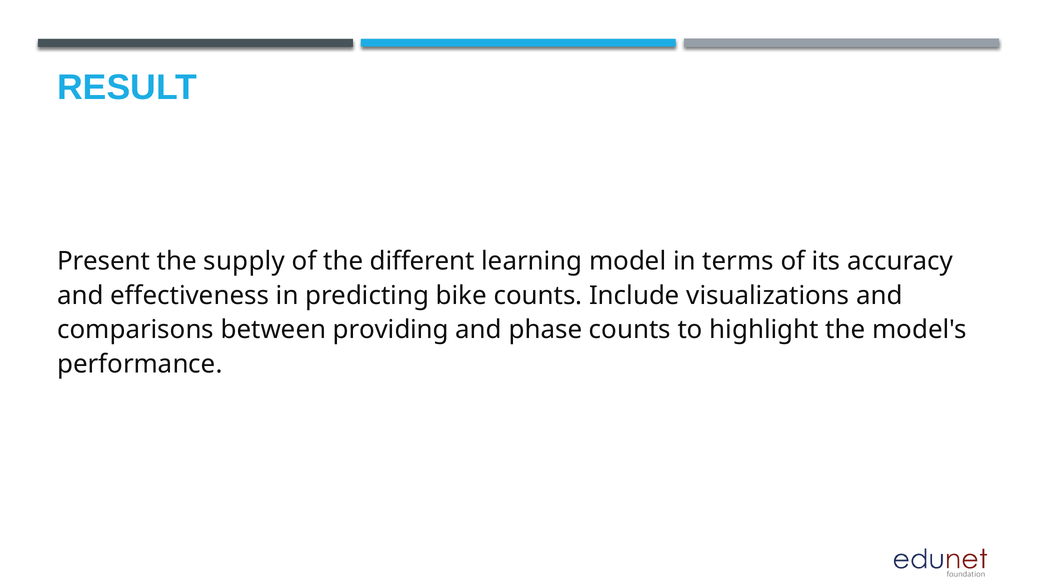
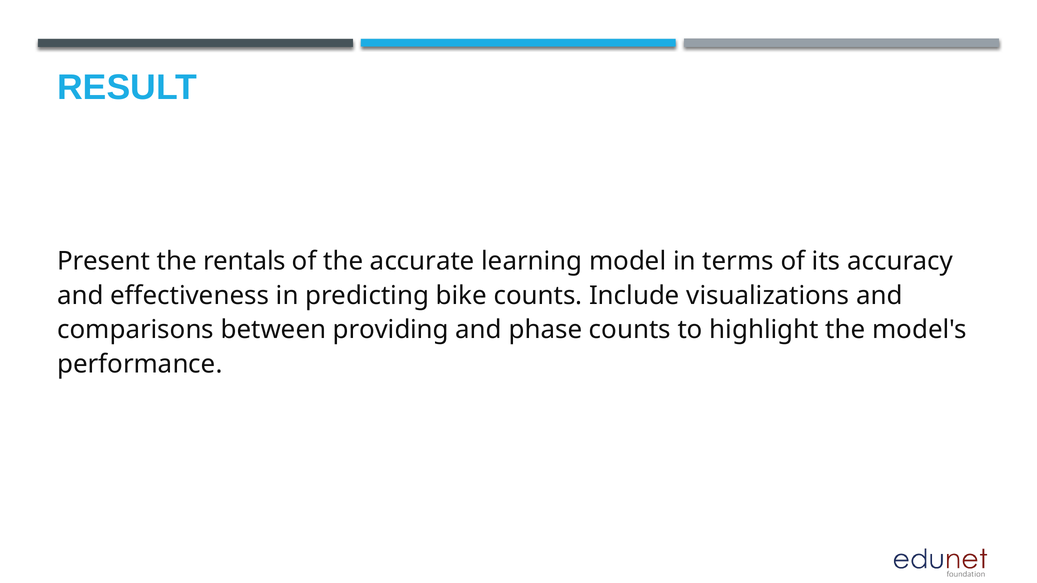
supply: supply -> rentals
different: different -> accurate
